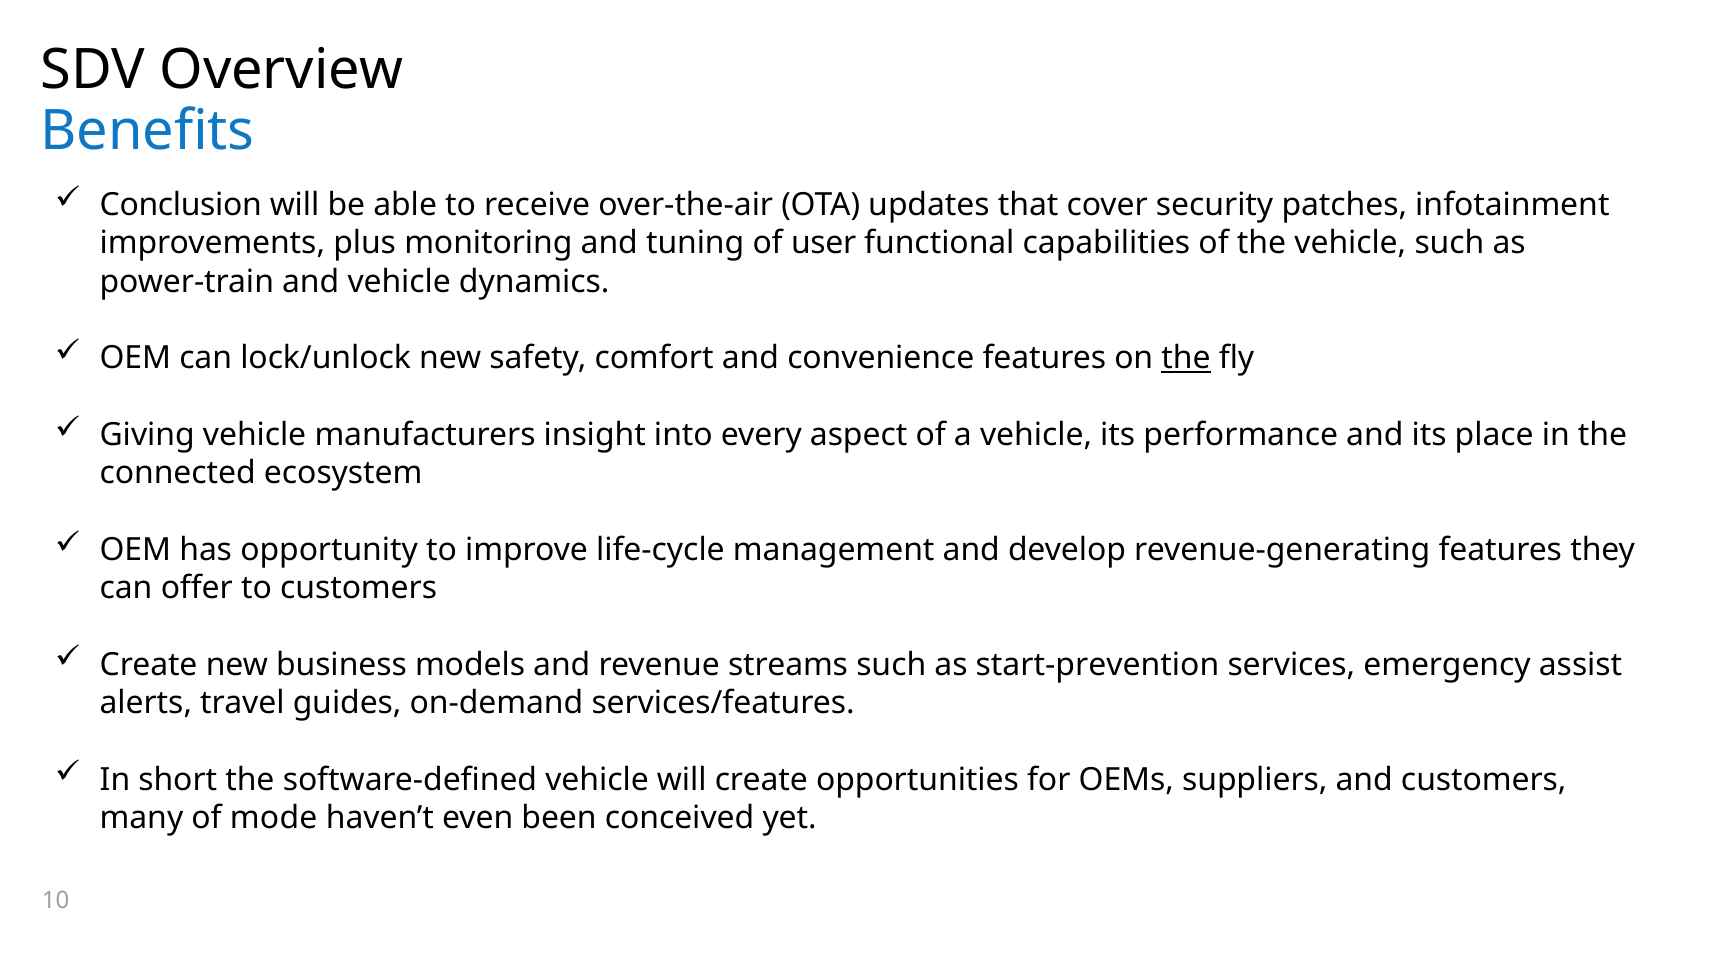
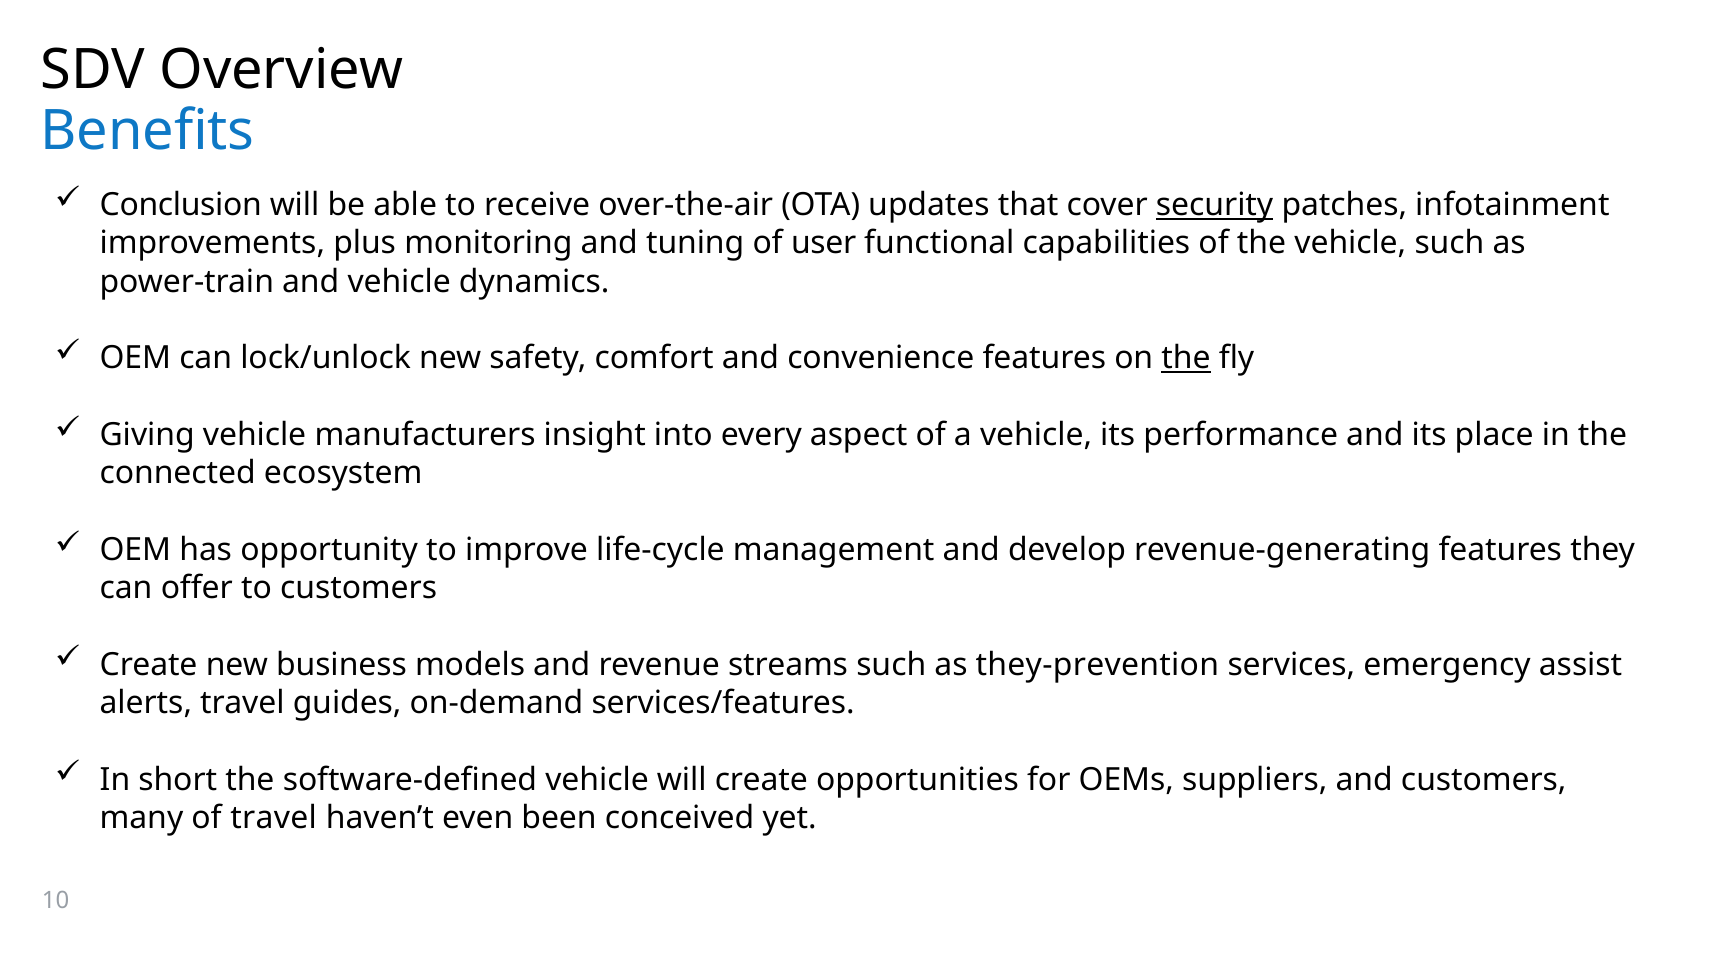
security underline: none -> present
start-prevention: start-prevention -> they-prevention
of mode: mode -> travel
